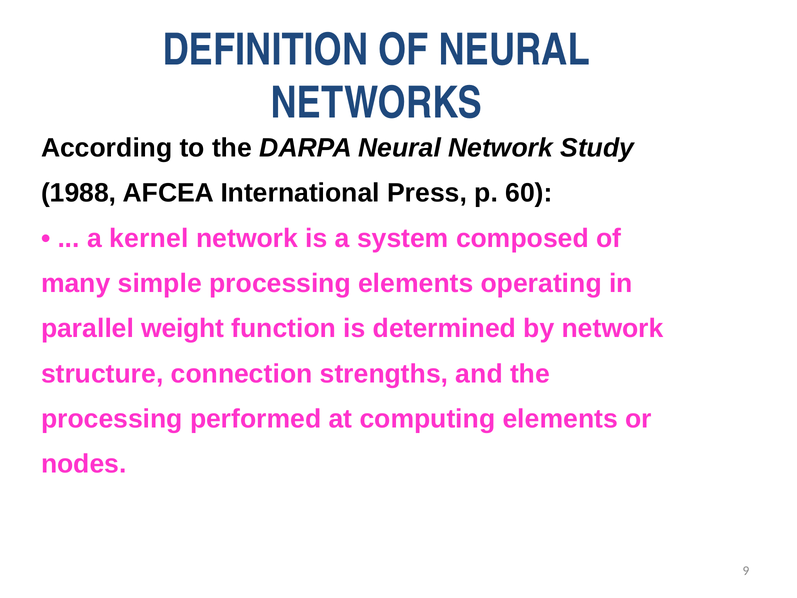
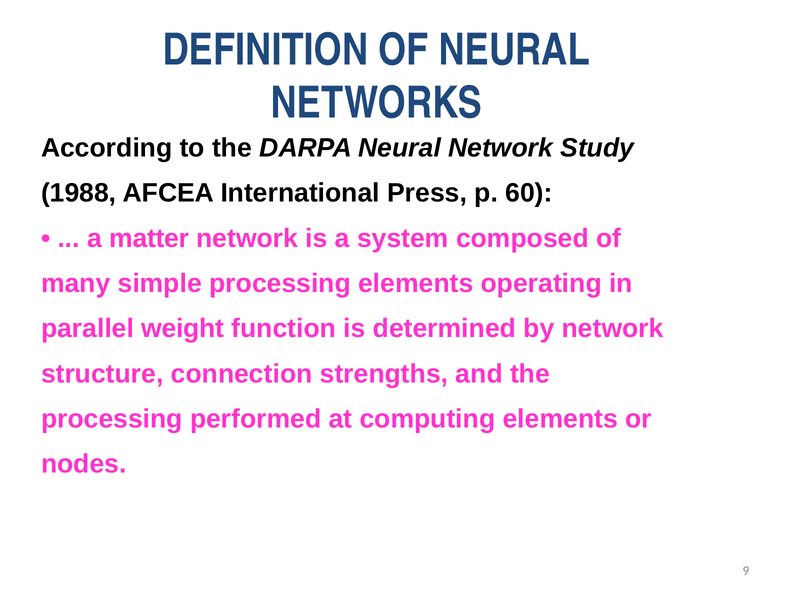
kernel: kernel -> matter
